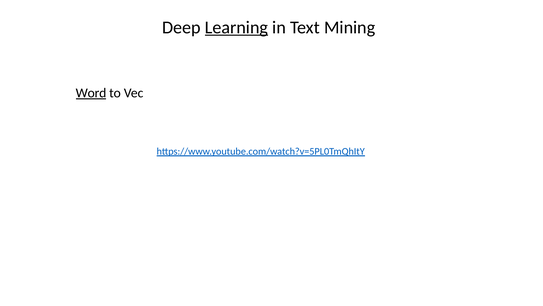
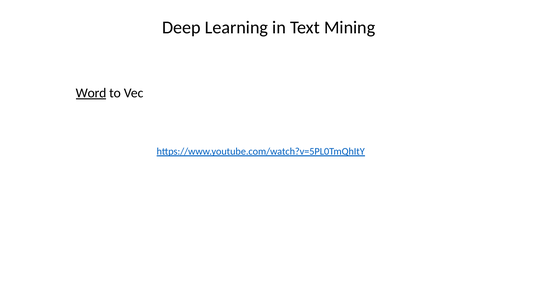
Learning underline: present -> none
